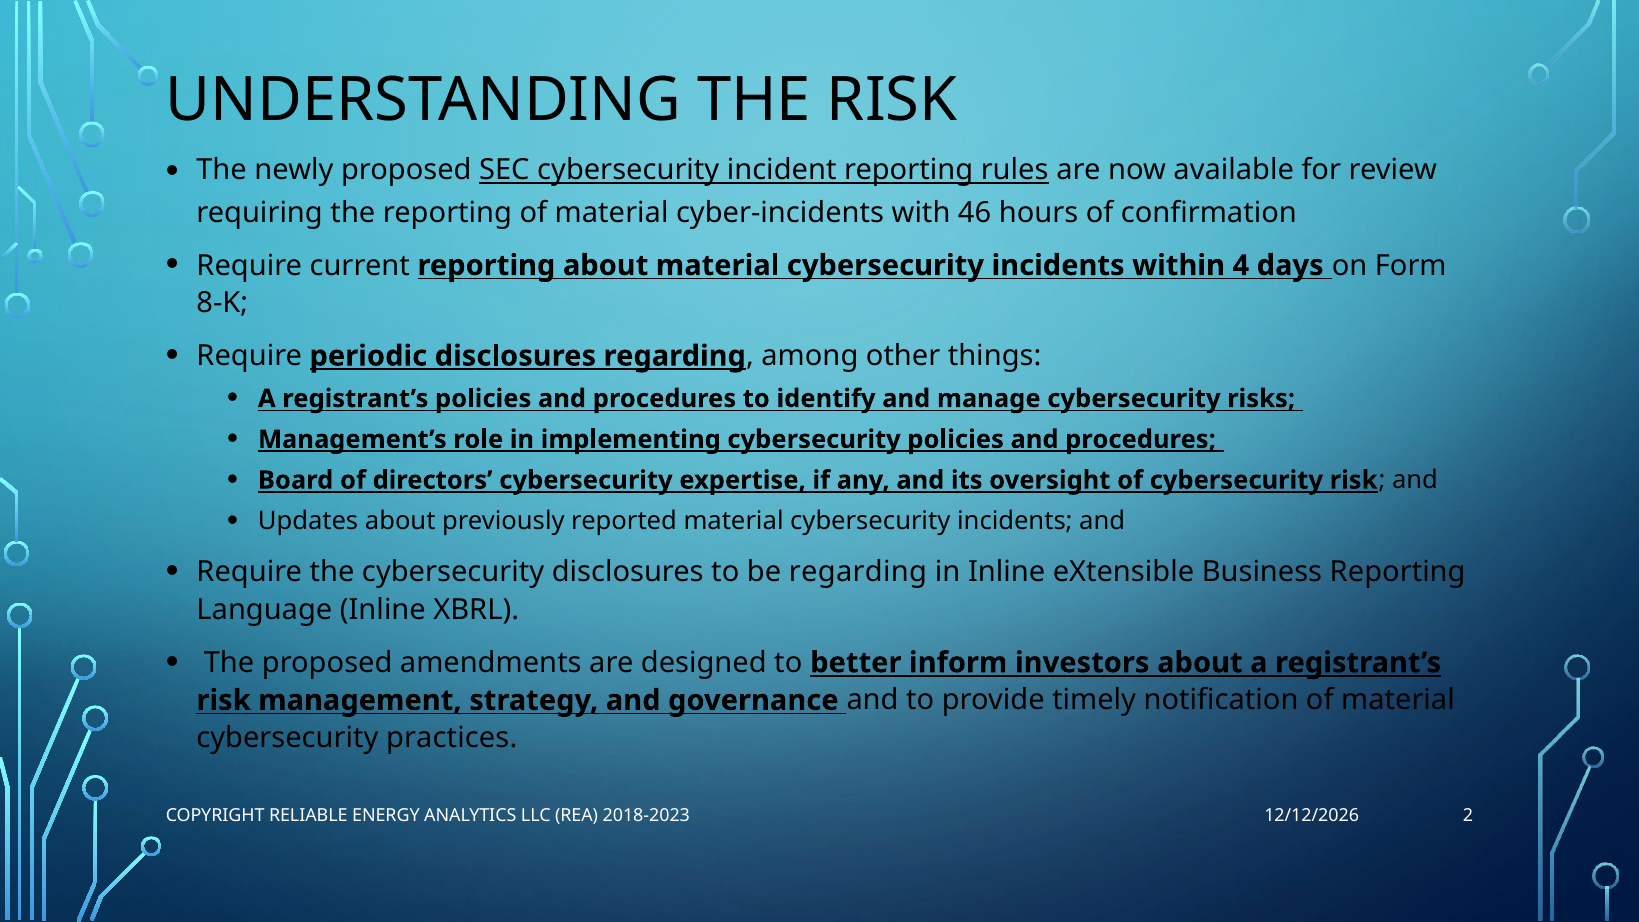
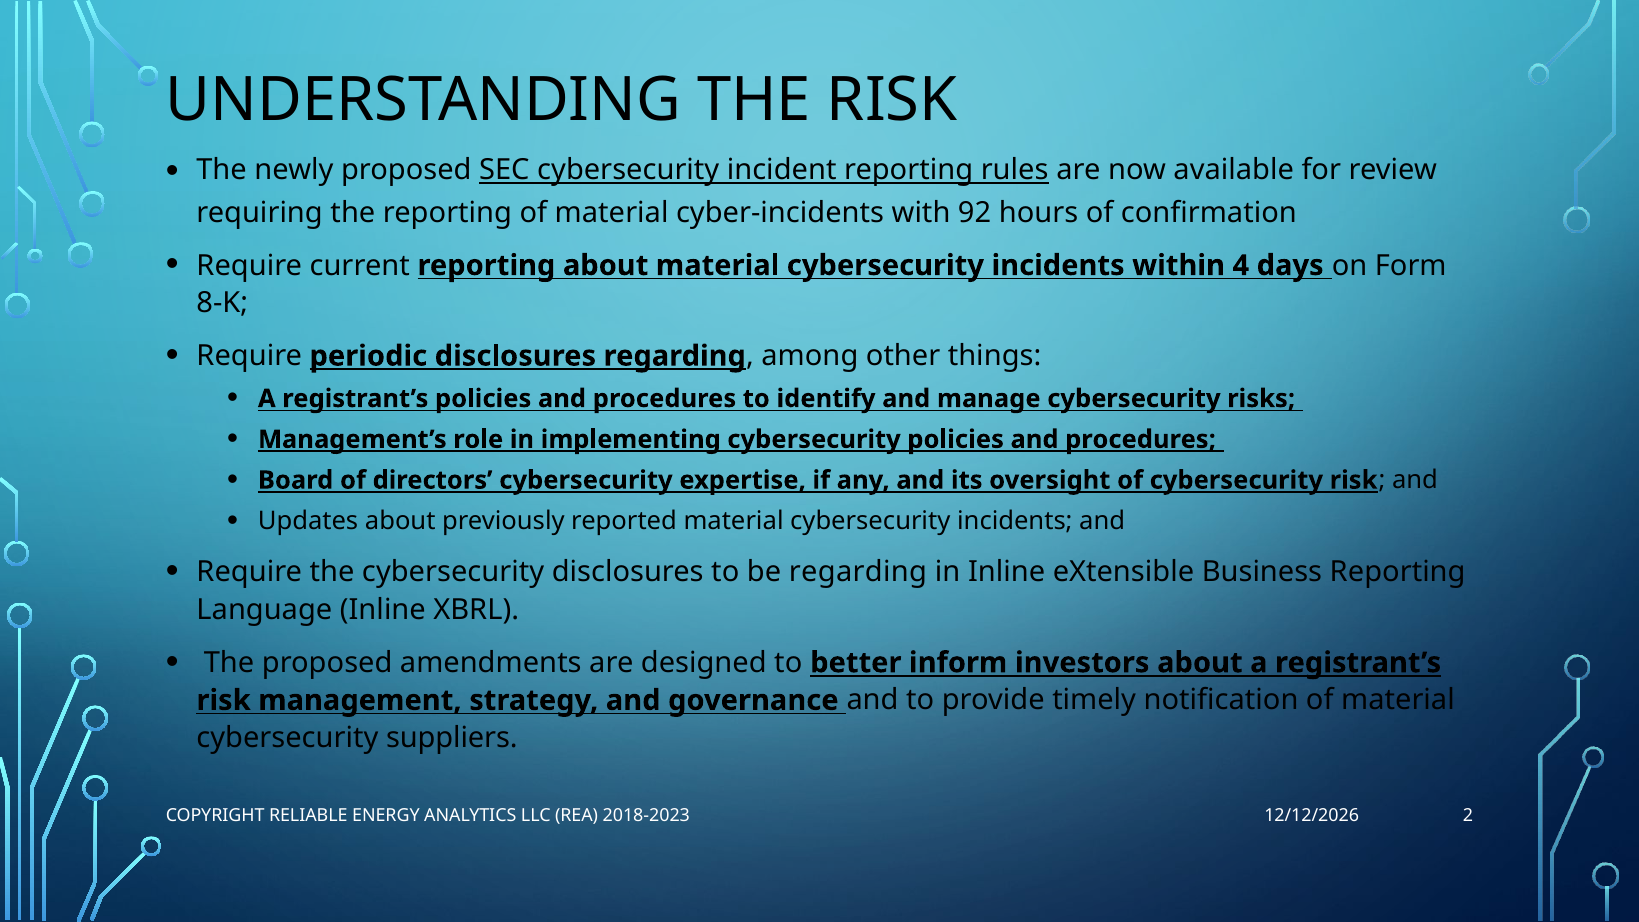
46: 46 -> 92
practices: practices -> suppliers
